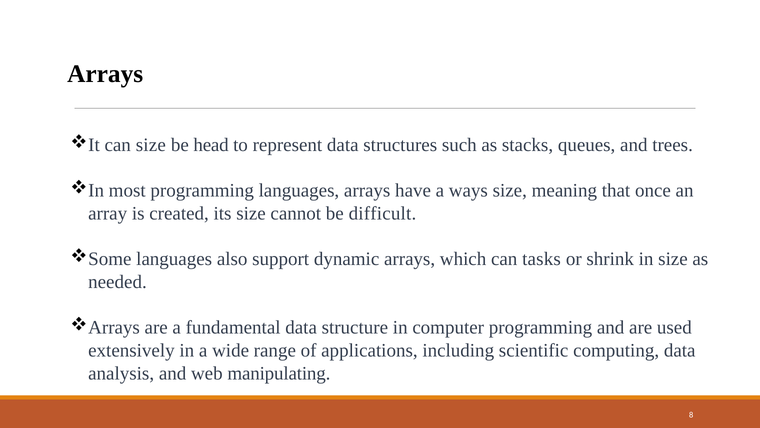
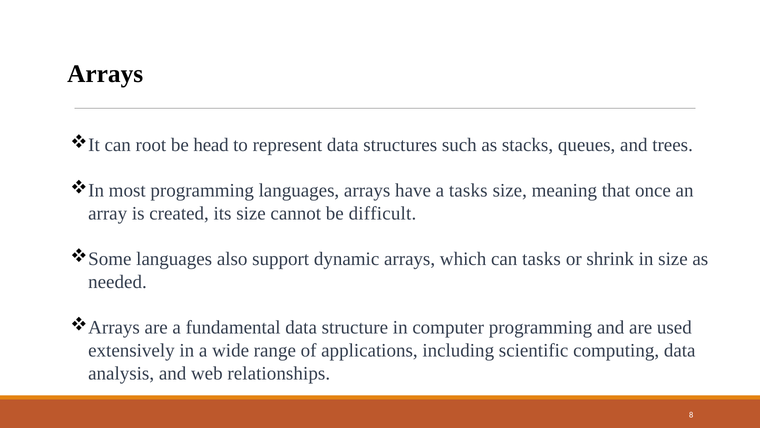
can size: size -> root
a ways: ways -> tasks
manipulating: manipulating -> relationships
